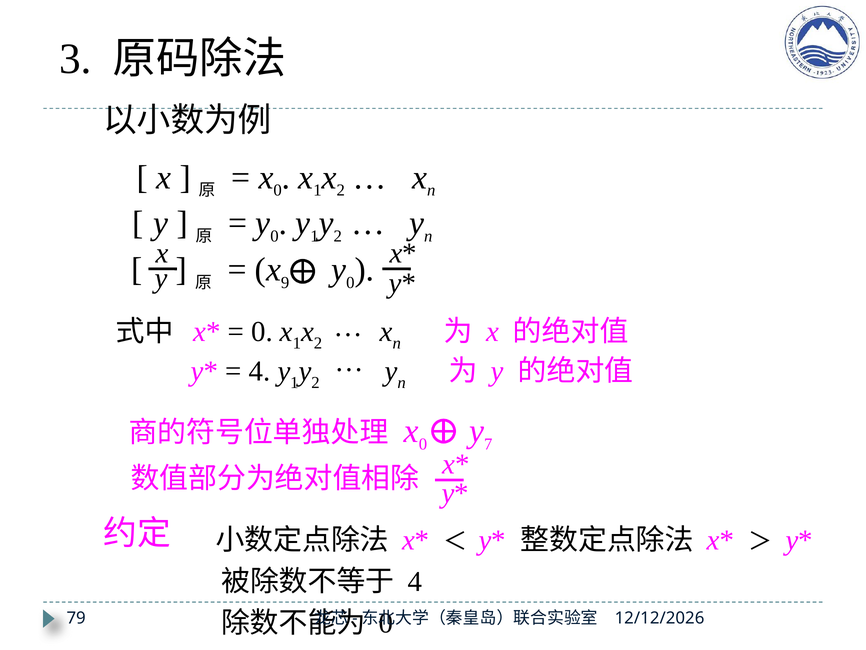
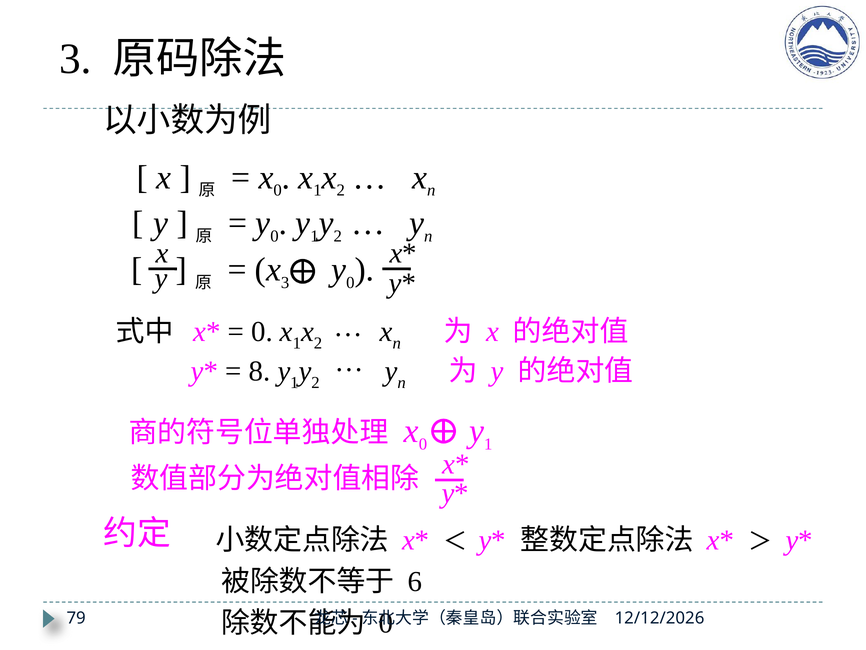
x 9: 9 -> 3
4 at (259, 371): 4 -> 8
0 y 7: 7 -> 1
4 at (415, 581): 4 -> 6
